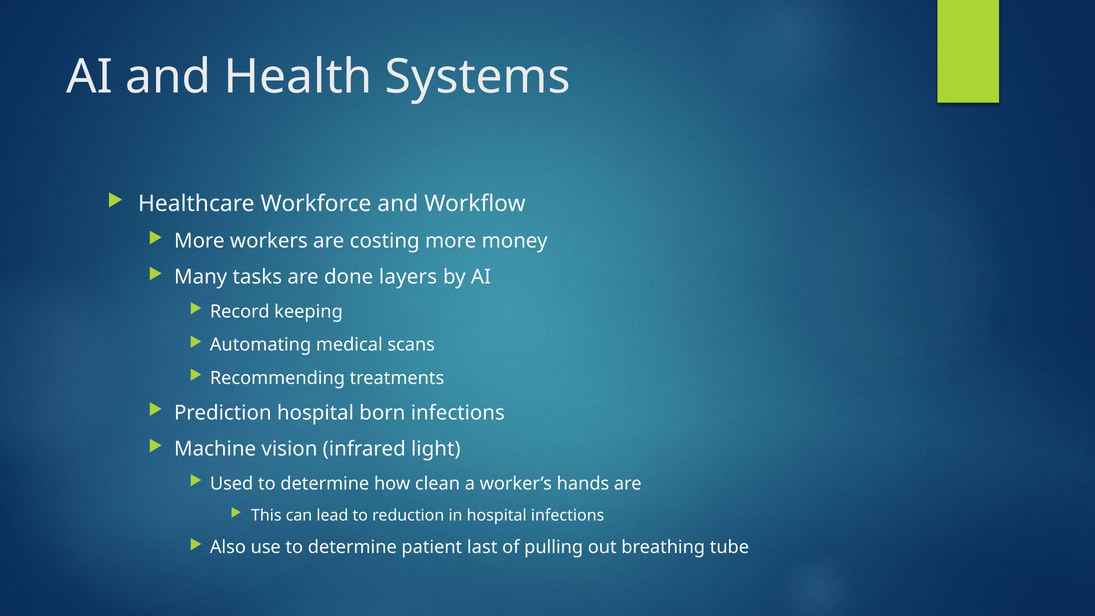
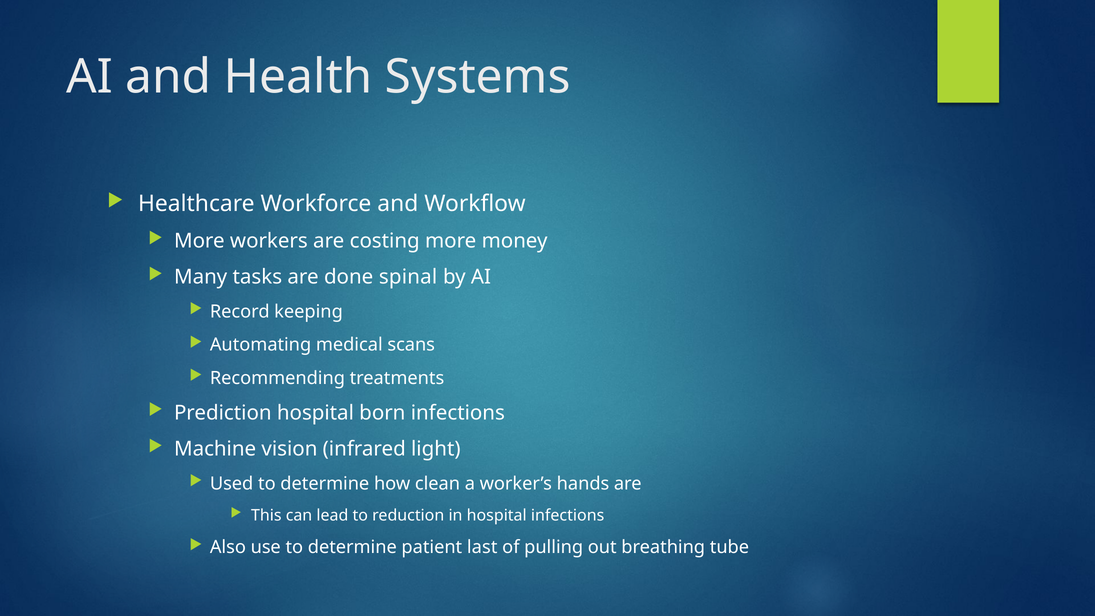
layers: layers -> spinal
